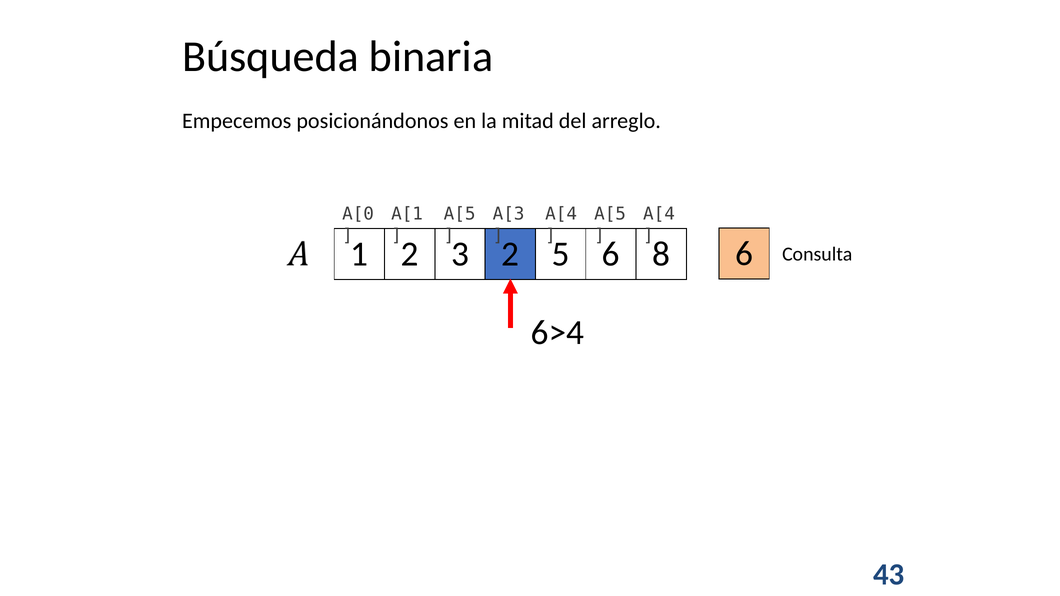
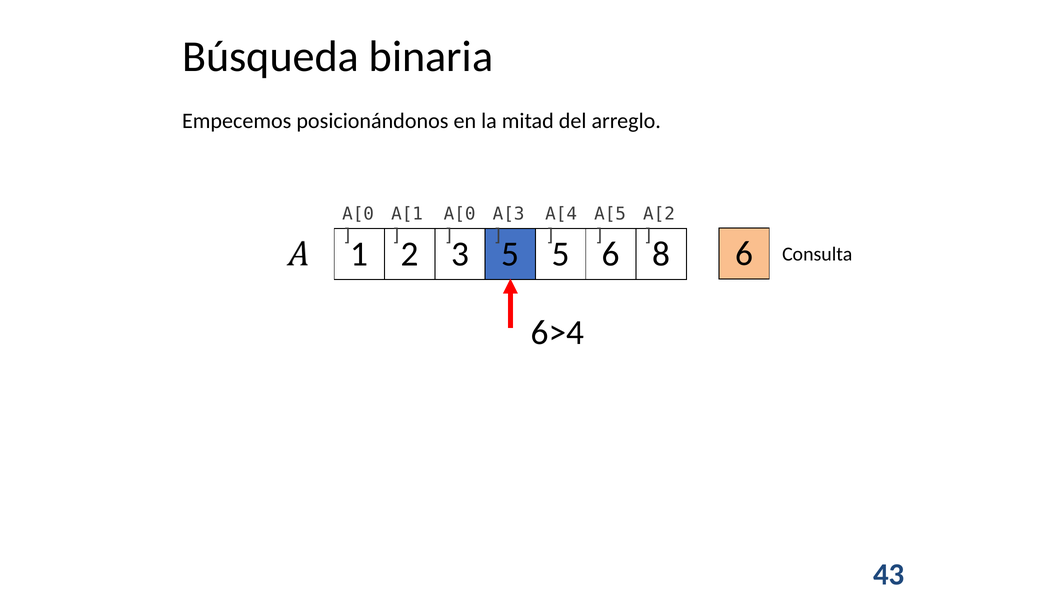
A[5 at (460, 214): A[5 -> A[0
A[4 at (659, 214): A[4 -> A[2
3 2: 2 -> 5
